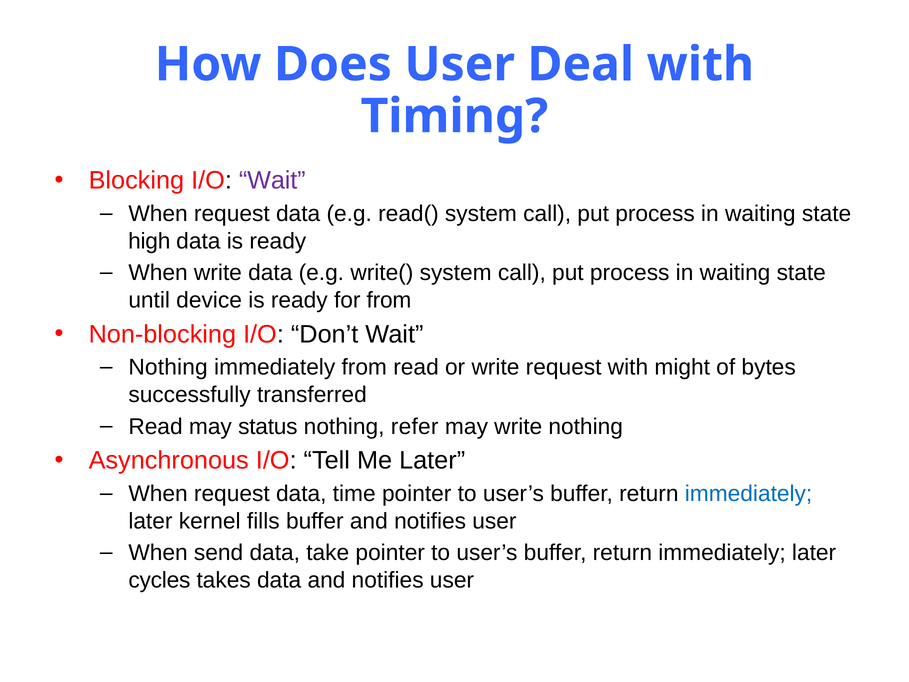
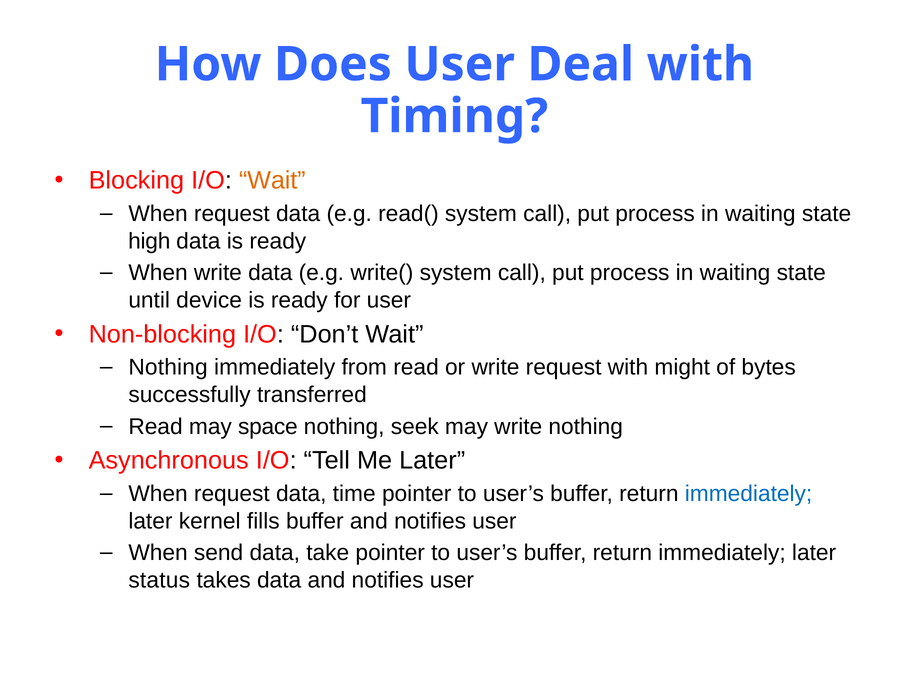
Wait at (272, 181) colour: purple -> orange
for from: from -> user
status: status -> space
refer: refer -> seek
cycles: cycles -> status
